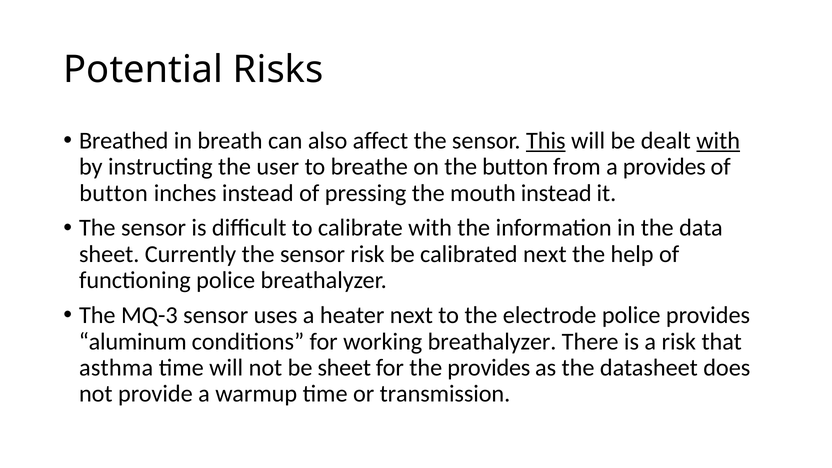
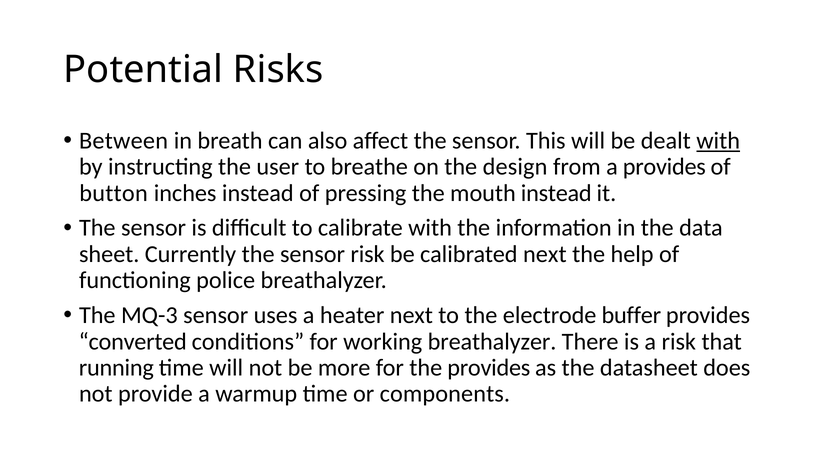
Breathed: Breathed -> Between
This underline: present -> none
the button: button -> design
electrode police: police -> buffer
aluminum: aluminum -> converted
asthma: asthma -> running
be sheet: sheet -> more
transmission: transmission -> components
